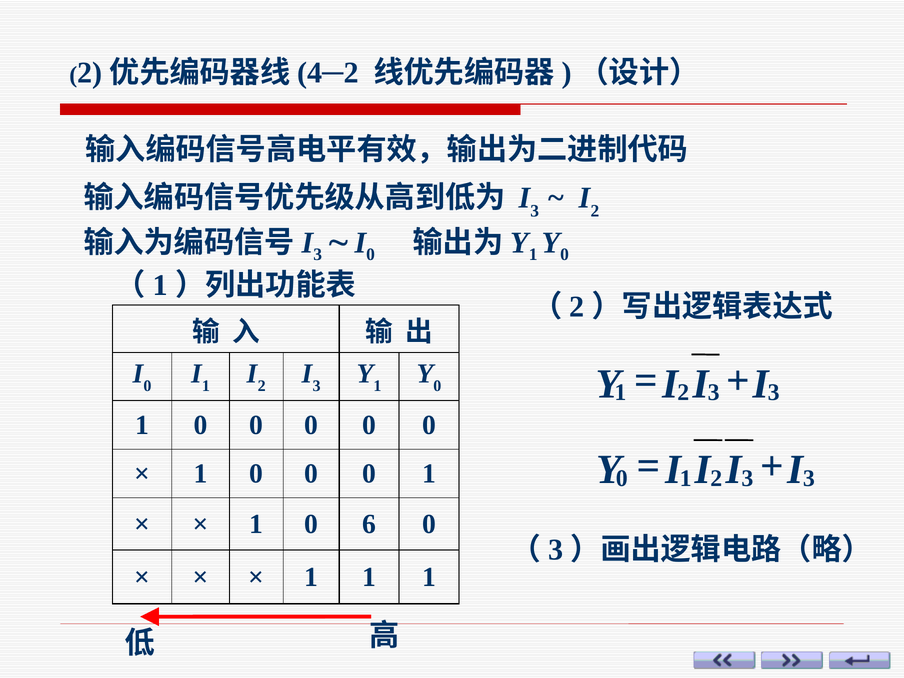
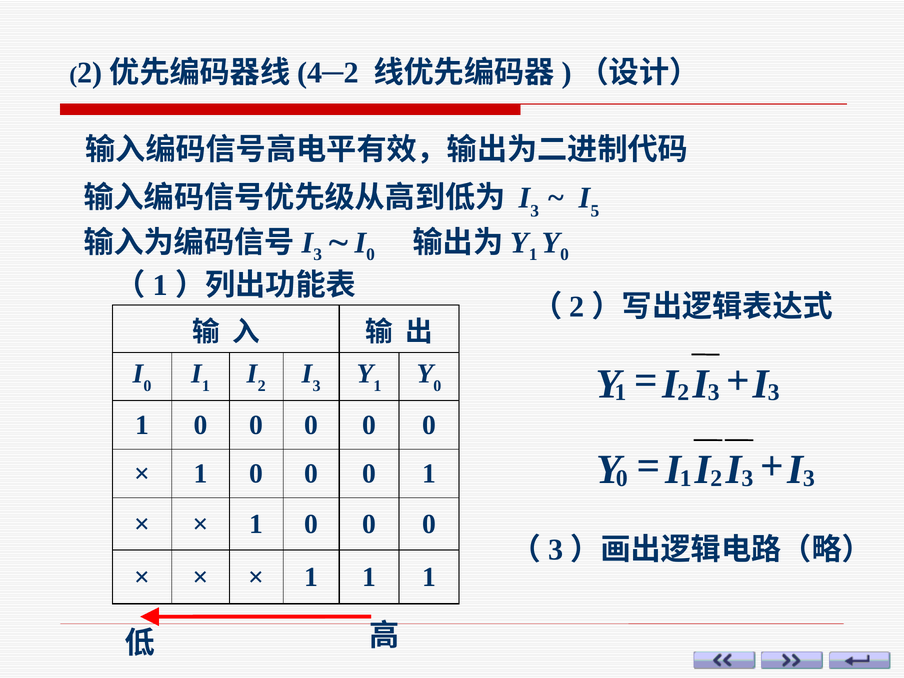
2 at (595, 211): 2 -> 5
6 at (369, 524): 6 -> 0
